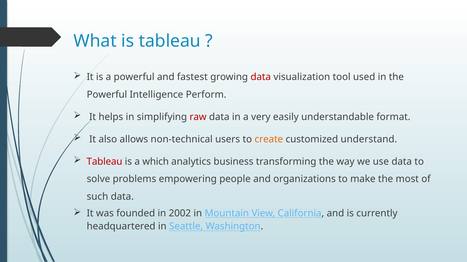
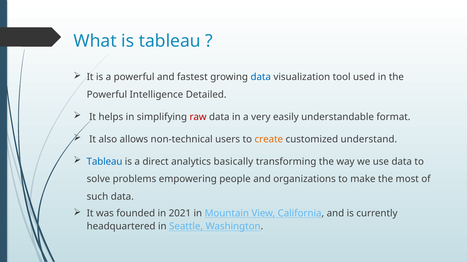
data at (261, 77) colour: red -> blue
Perform: Perform -> Detailed
Tableau at (105, 162) colour: red -> blue
which: which -> direct
business: business -> basically
2002: 2002 -> 2021
